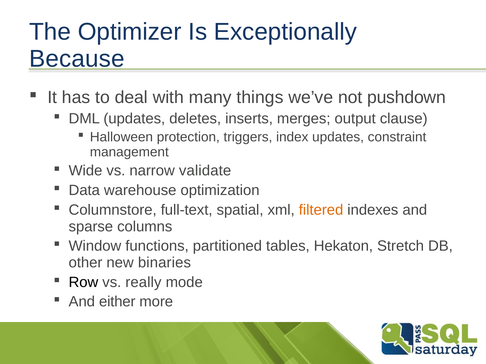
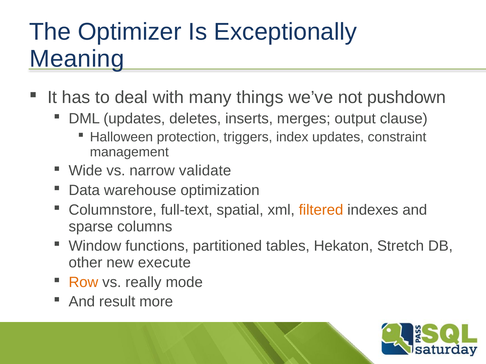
Because: Because -> Meaning
binaries: binaries -> execute
Row colour: black -> orange
either: either -> result
